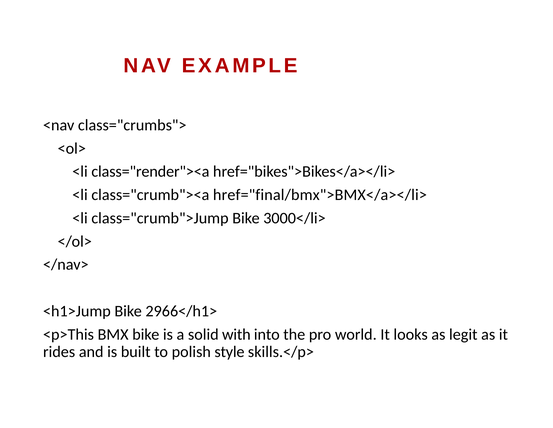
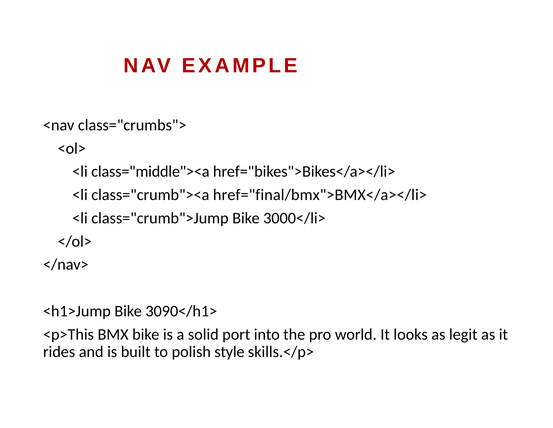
class="render"><a: class="render"><a -> class="middle"><a
2966</h1>: 2966</h1> -> 3090</h1>
with: with -> port
